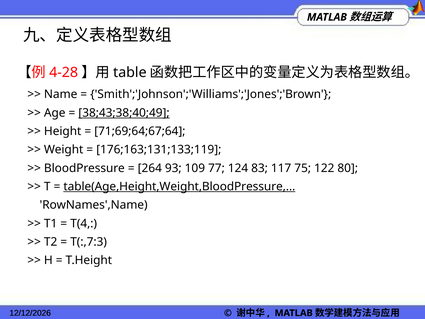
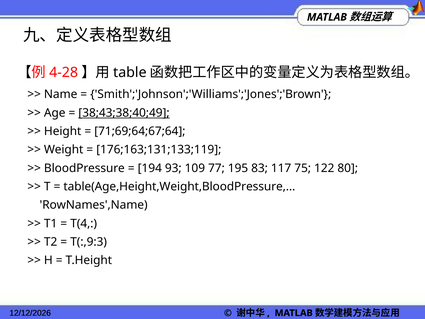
264: 264 -> 194
124: 124 -> 195
table(Age,Height,Weight,BloodPressure underline: present -> none
T(:,7:3: T(:,7:3 -> T(:,9:3
